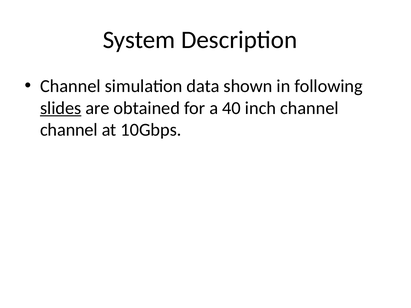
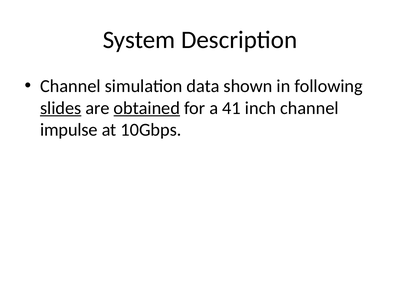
obtained underline: none -> present
40: 40 -> 41
channel at (69, 130): channel -> impulse
